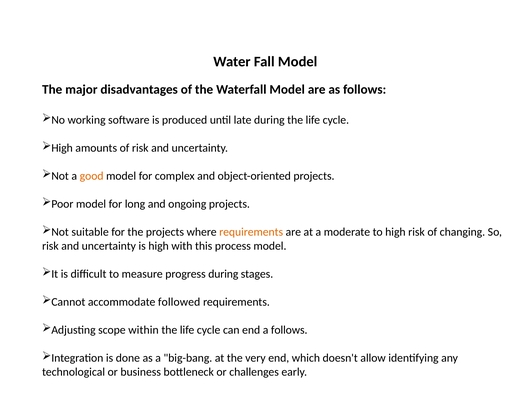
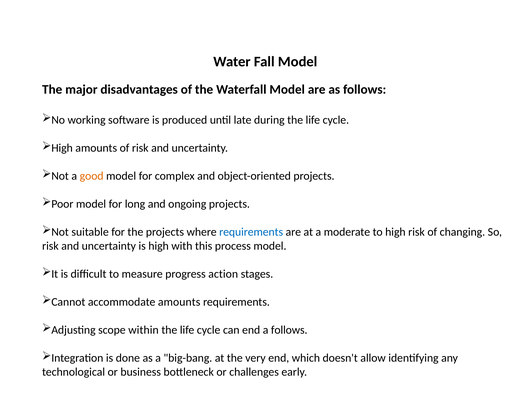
requirements at (251, 232) colour: orange -> blue
progress during: during -> action
accommodate followed: followed -> amounts
